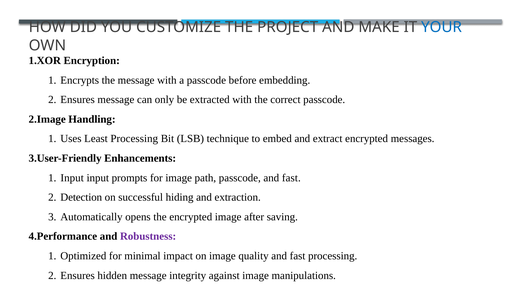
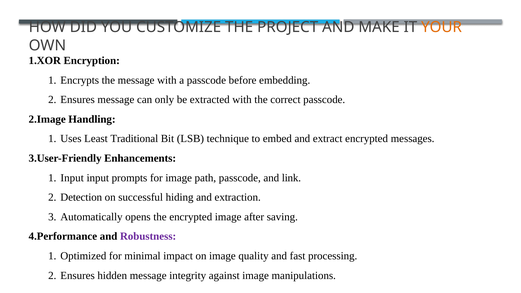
YOUR colour: blue -> orange
Least Processing: Processing -> Traditional
passcode and fast: fast -> link
